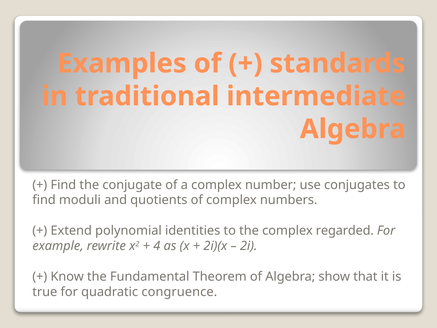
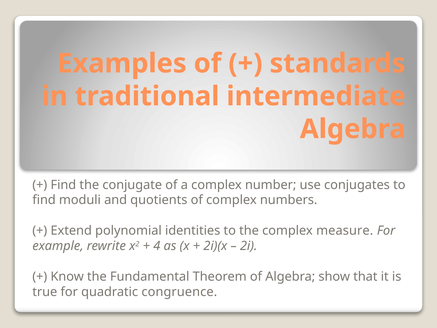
regarded: regarded -> measure
